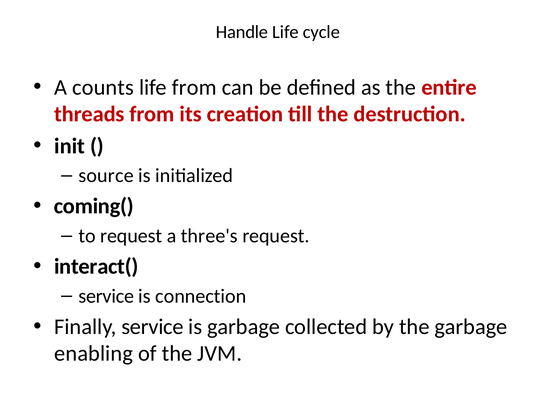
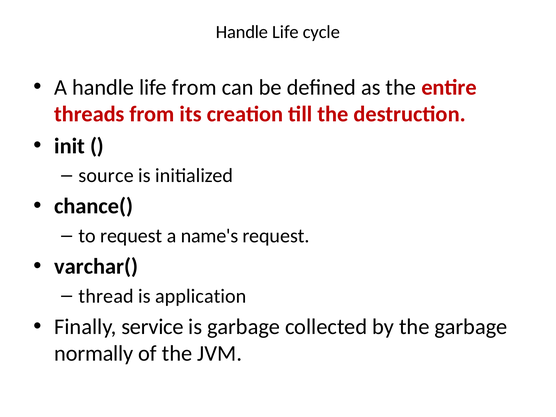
A counts: counts -> handle
coming(: coming( -> chance(
three's: three's -> name's
interact(: interact( -> varchar(
service at (106, 296): service -> thread
connection: connection -> application
enabling: enabling -> normally
